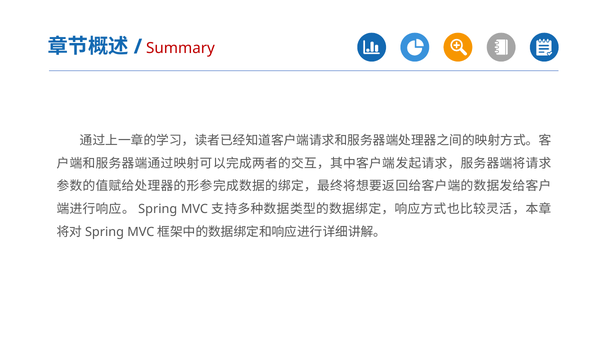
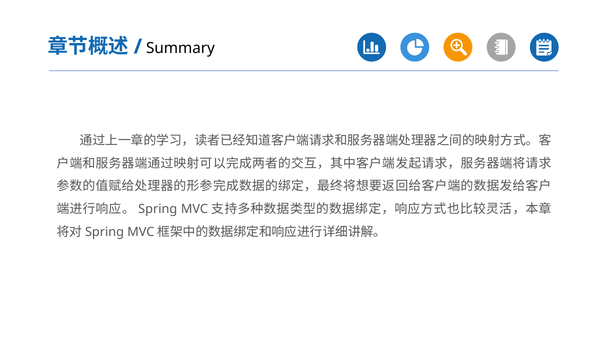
Summary colour: red -> black
